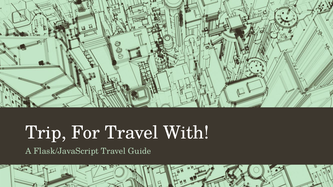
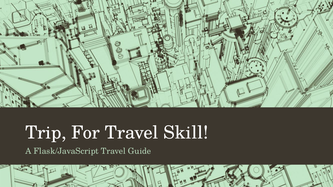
With: With -> Skill
